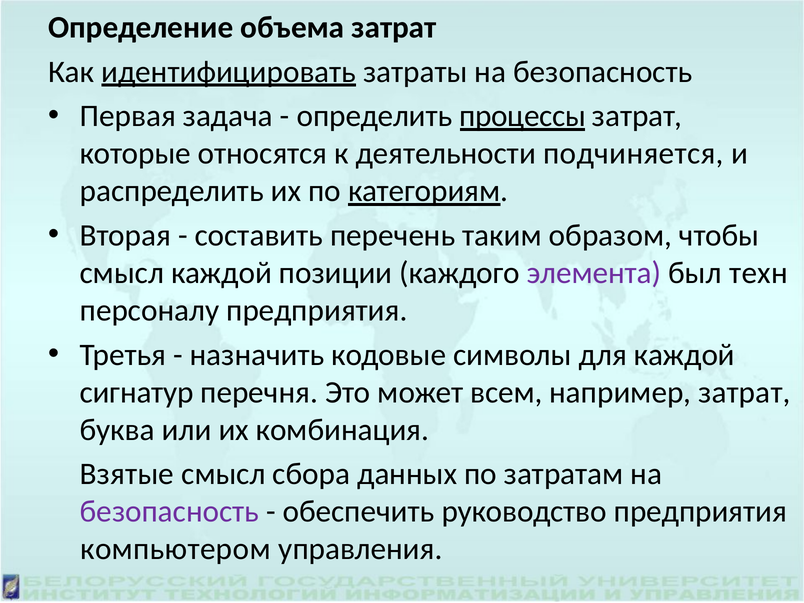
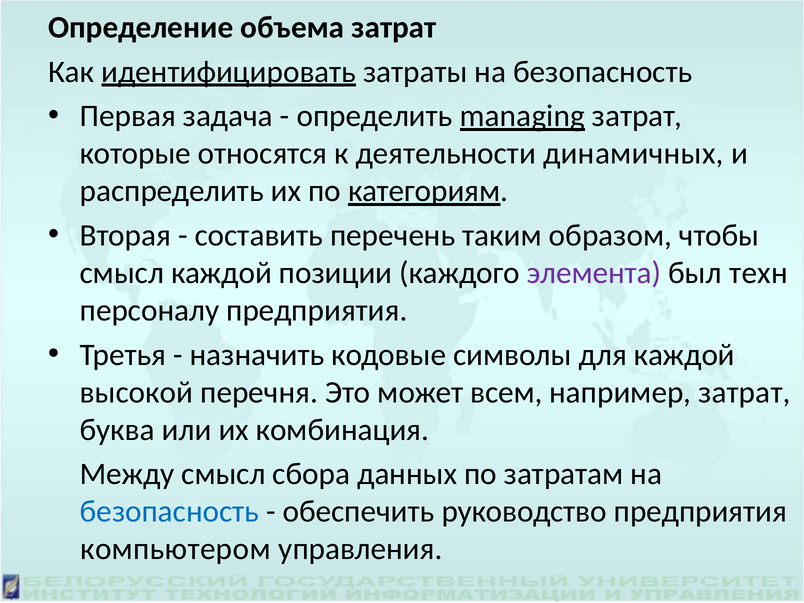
процессы: процессы -> managing
подчиняется: подчиняется -> динамичных
сигнатур: сигнатур -> высокой
Взятые: Взятые -> Между
безопасность at (169, 512) colour: purple -> blue
